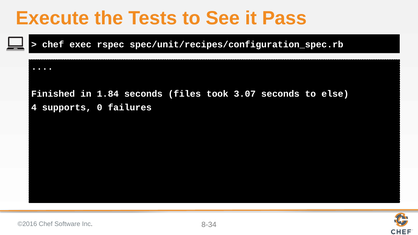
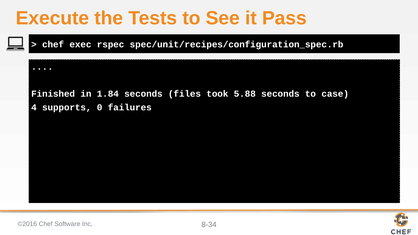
3.07: 3.07 -> 5.88
else: else -> case
